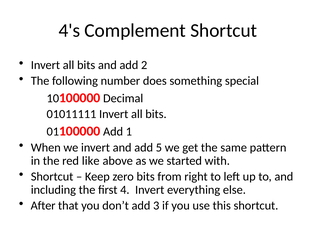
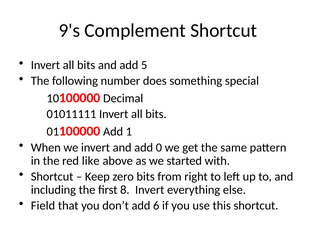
4's: 4's -> 9's
2: 2 -> 5
5: 5 -> 0
4: 4 -> 8
After: After -> Field
3: 3 -> 6
